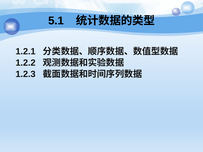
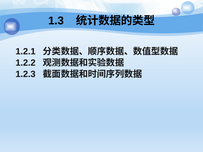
5.1: 5.1 -> 1.3
